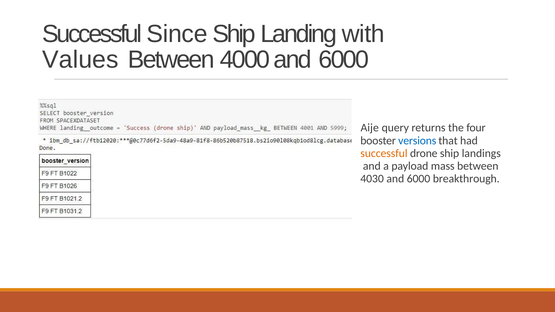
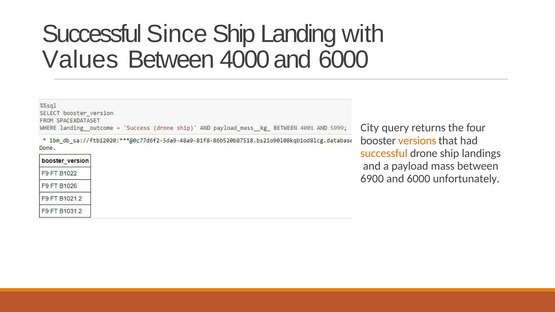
Aije: Aije -> City
versions colour: blue -> orange
4030: 4030 -> 6900
breakthrough: breakthrough -> unfortunately
